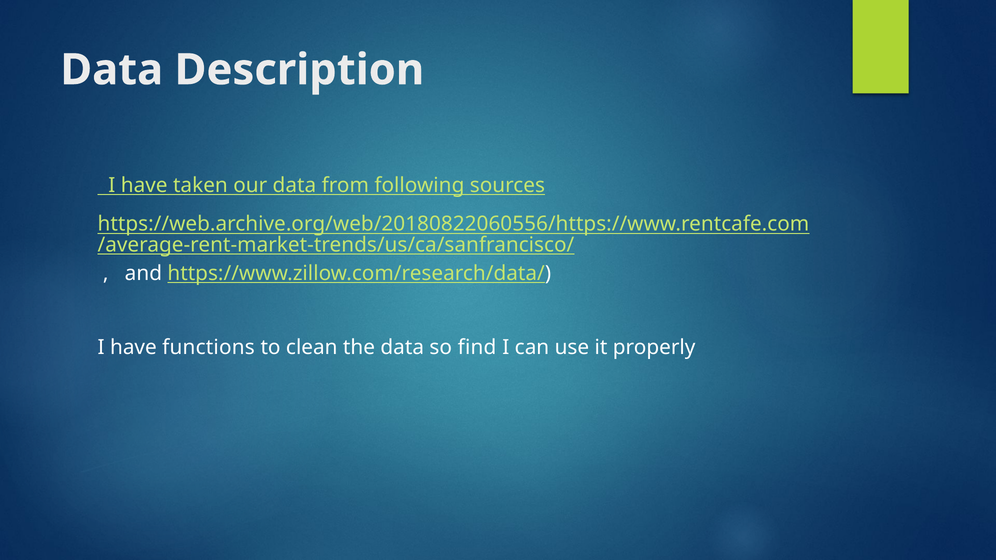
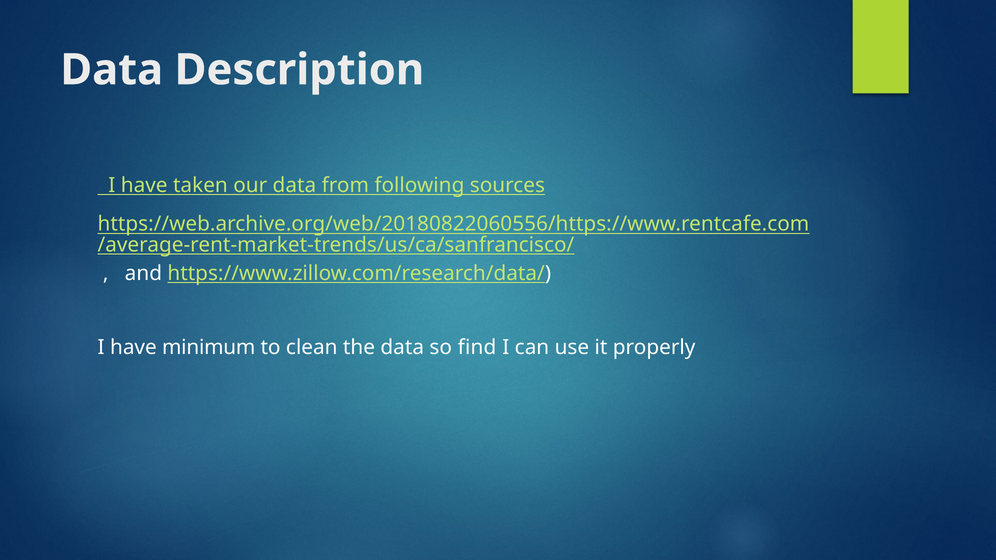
functions: functions -> minimum
